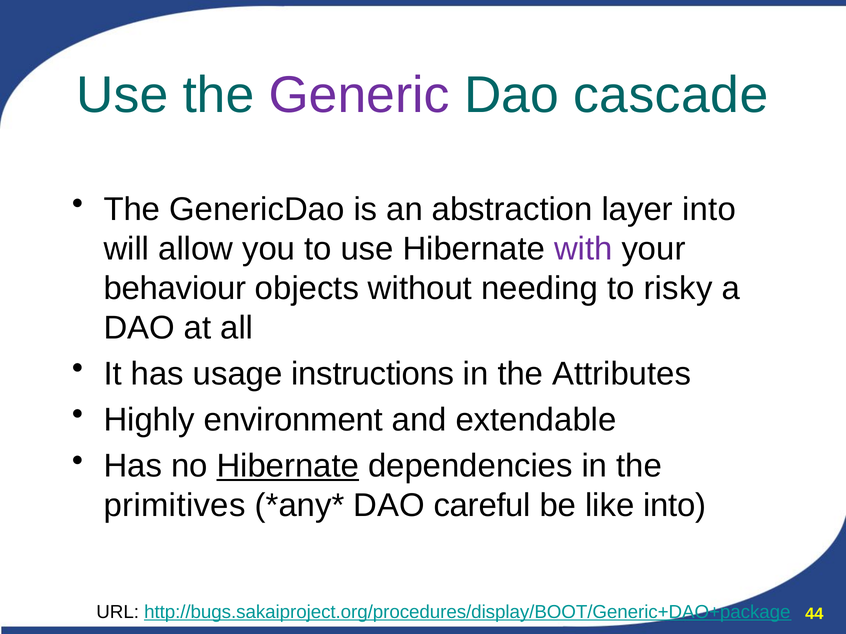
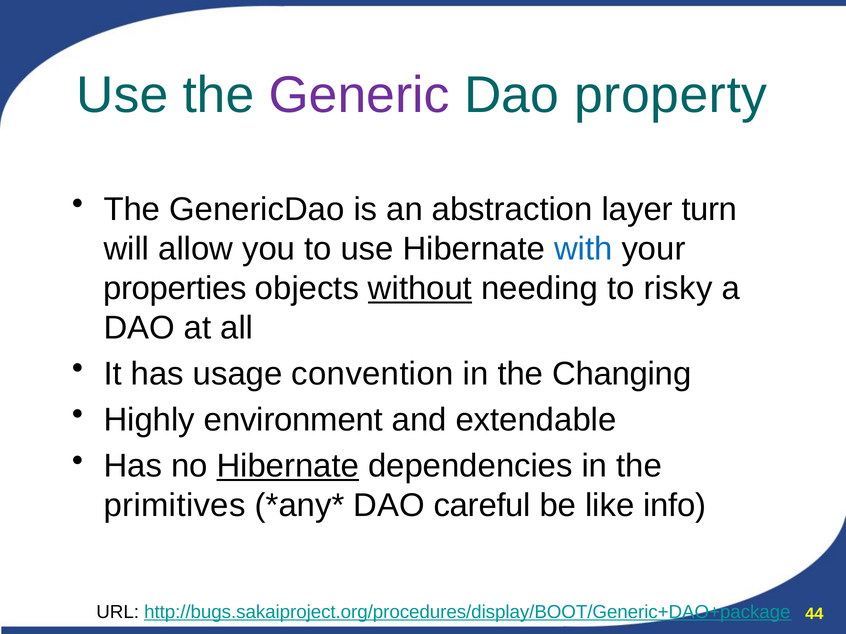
cascade: cascade -> property
layer into: into -> turn
with colour: purple -> blue
behaviour: behaviour -> properties
without underline: none -> present
instructions: instructions -> convention
Attributes: Attributes -> Changing
like into: into -> info
